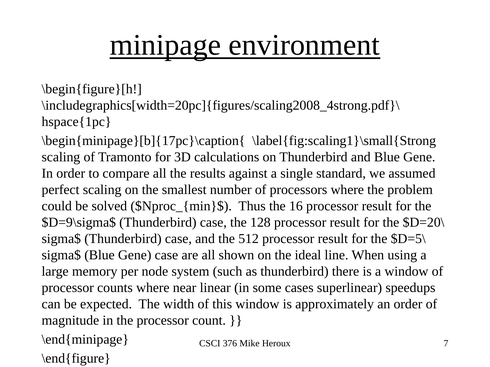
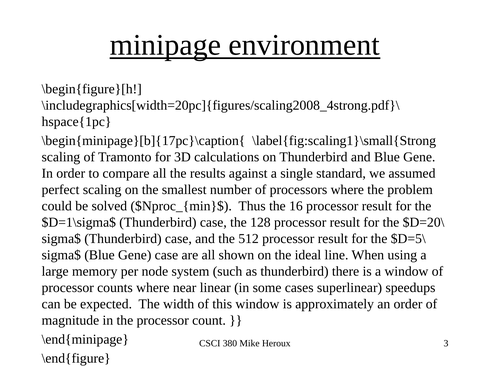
$D=9\sigma$: $D=9\sigma$ -> $D=1\sigma$
376: 376 -> 380
7: 7 -> 3
